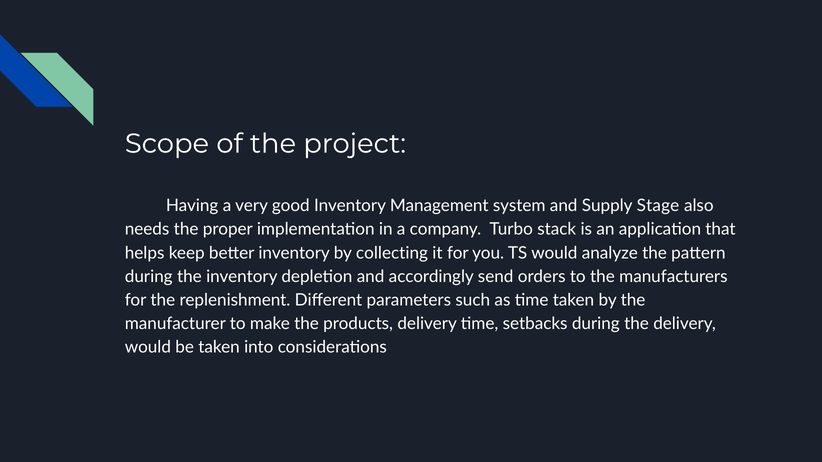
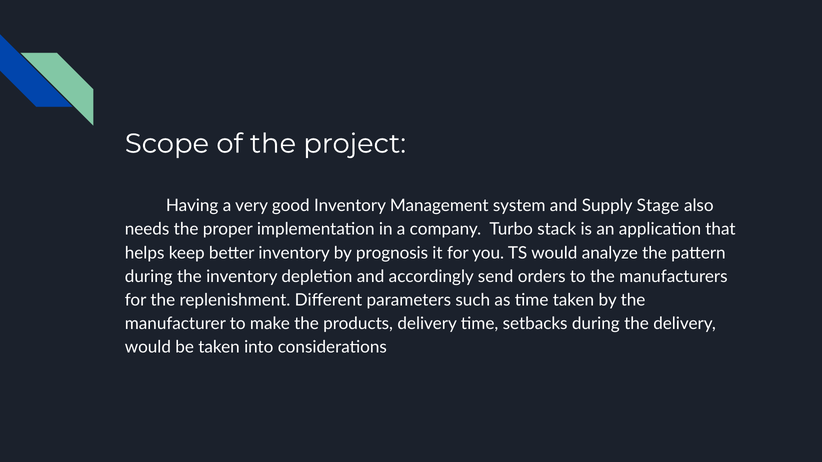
collecting: collecting -> prognosis
